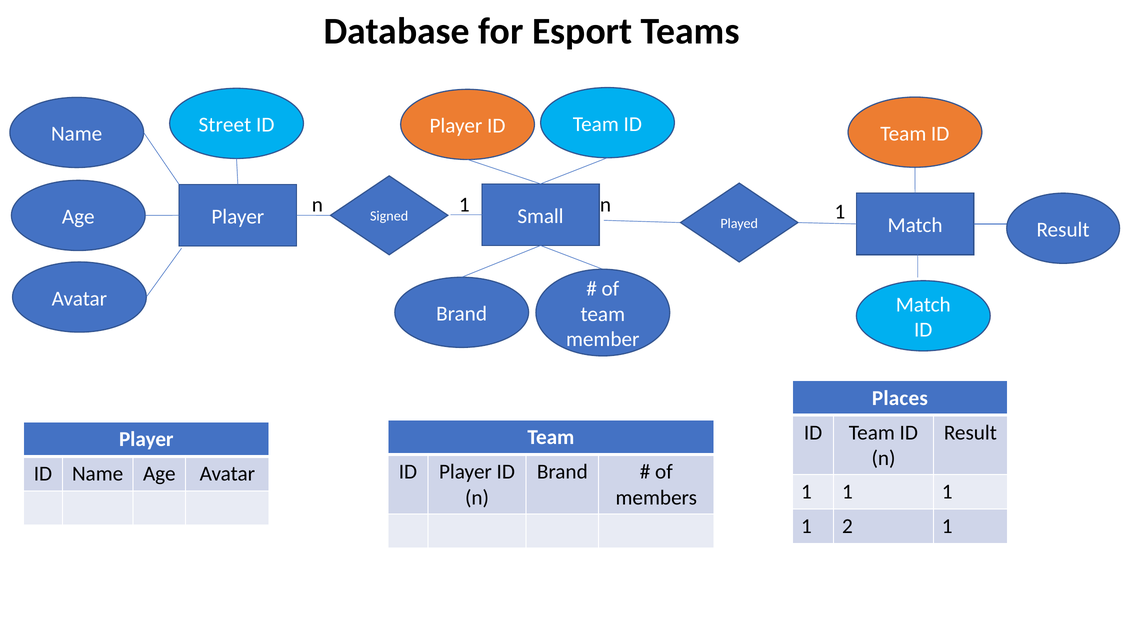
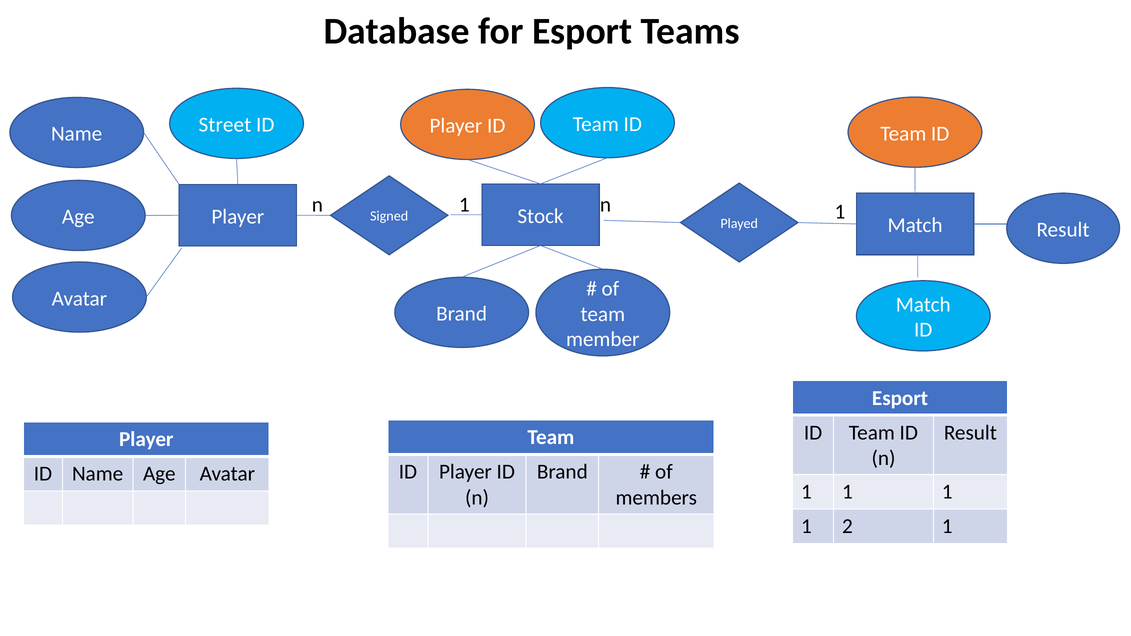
Small: Small -> Stock
Places at (900, 398): Places -> Esport
